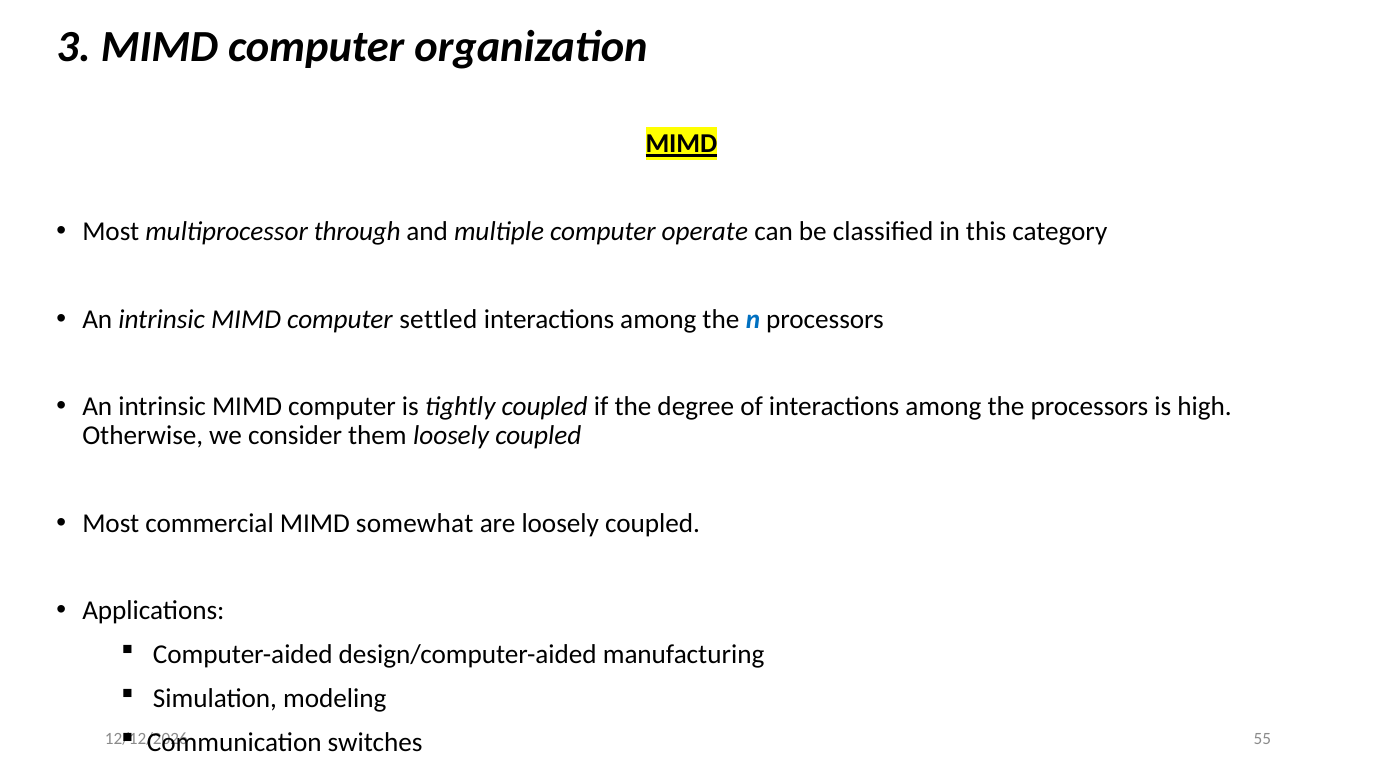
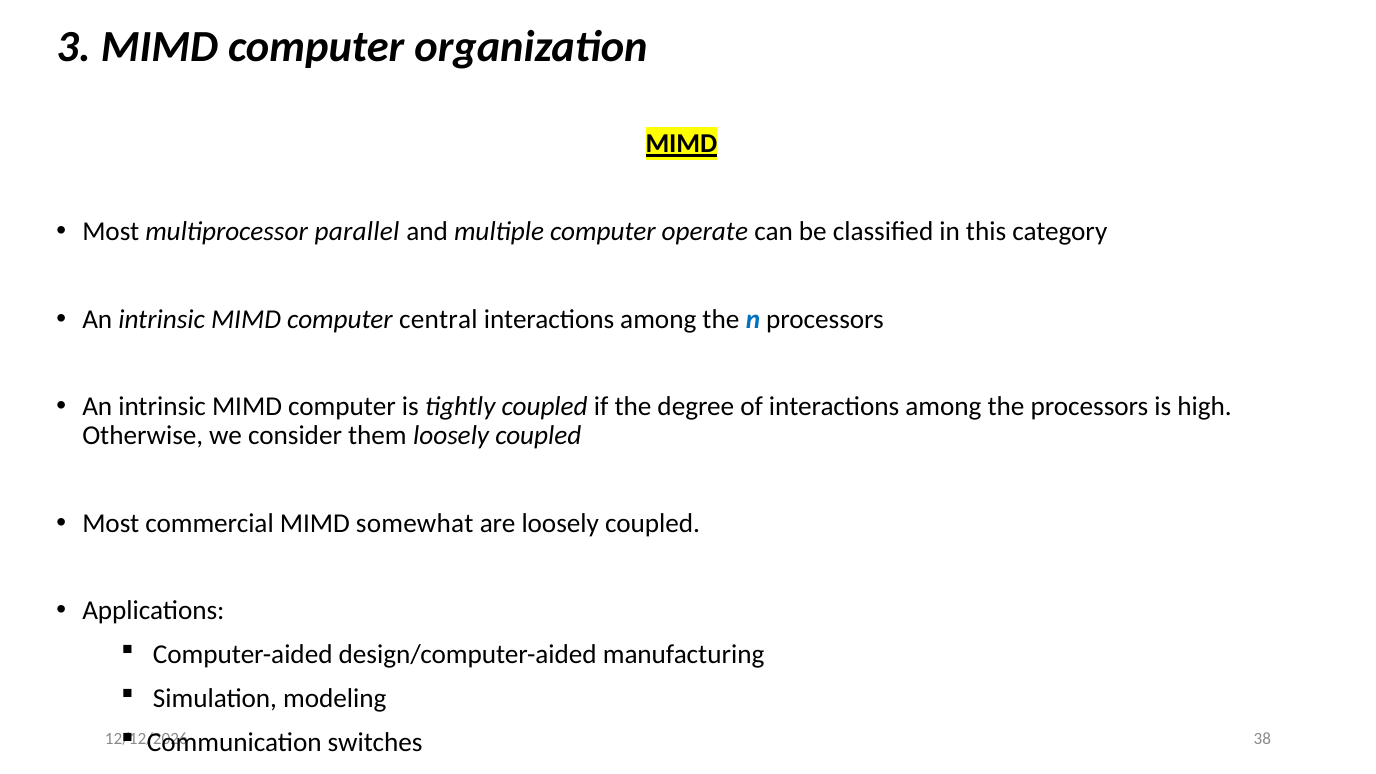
through: through -> parallel
settled: settled -> central
55: 55 -> 38
